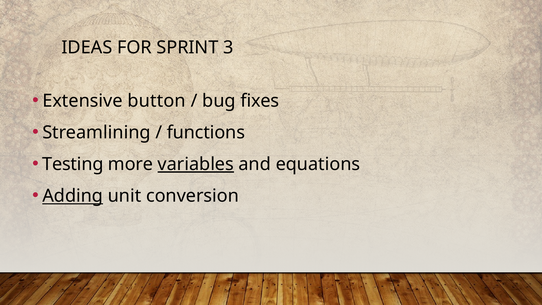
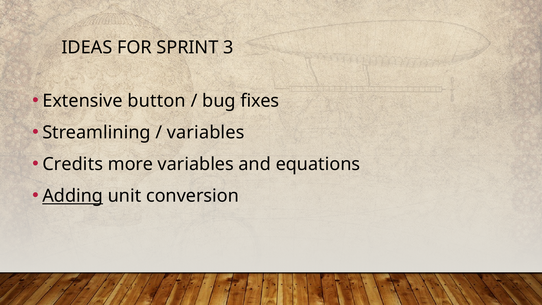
functions at (206, 133): functions -> variables
Testing: Testing -> Credits
variables at (196, 164) underline: present -> none
